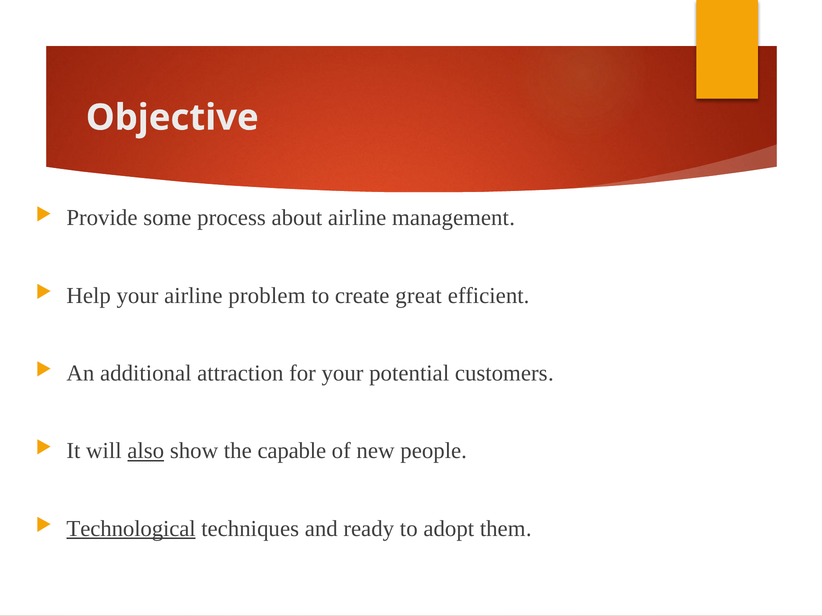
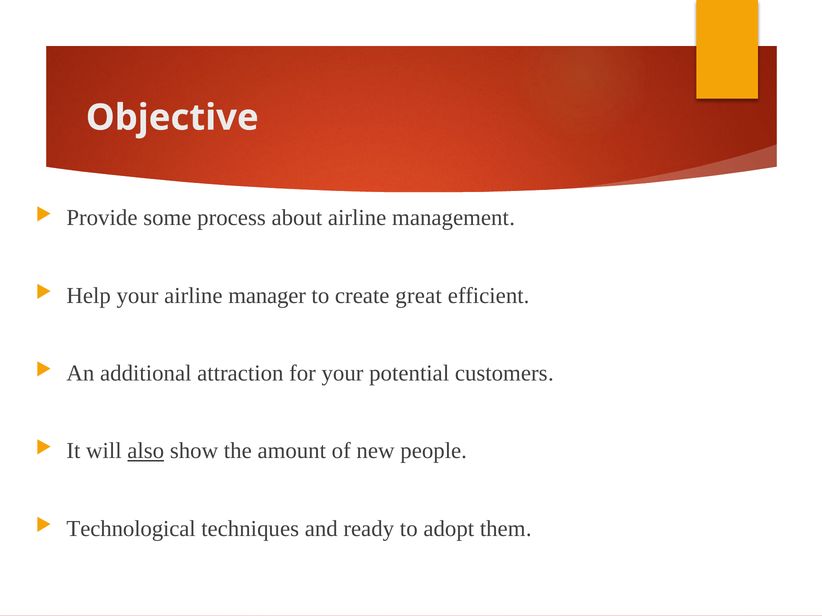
problem: problem -> manager
capable: capable -> amount
Technological underline: present -> none
